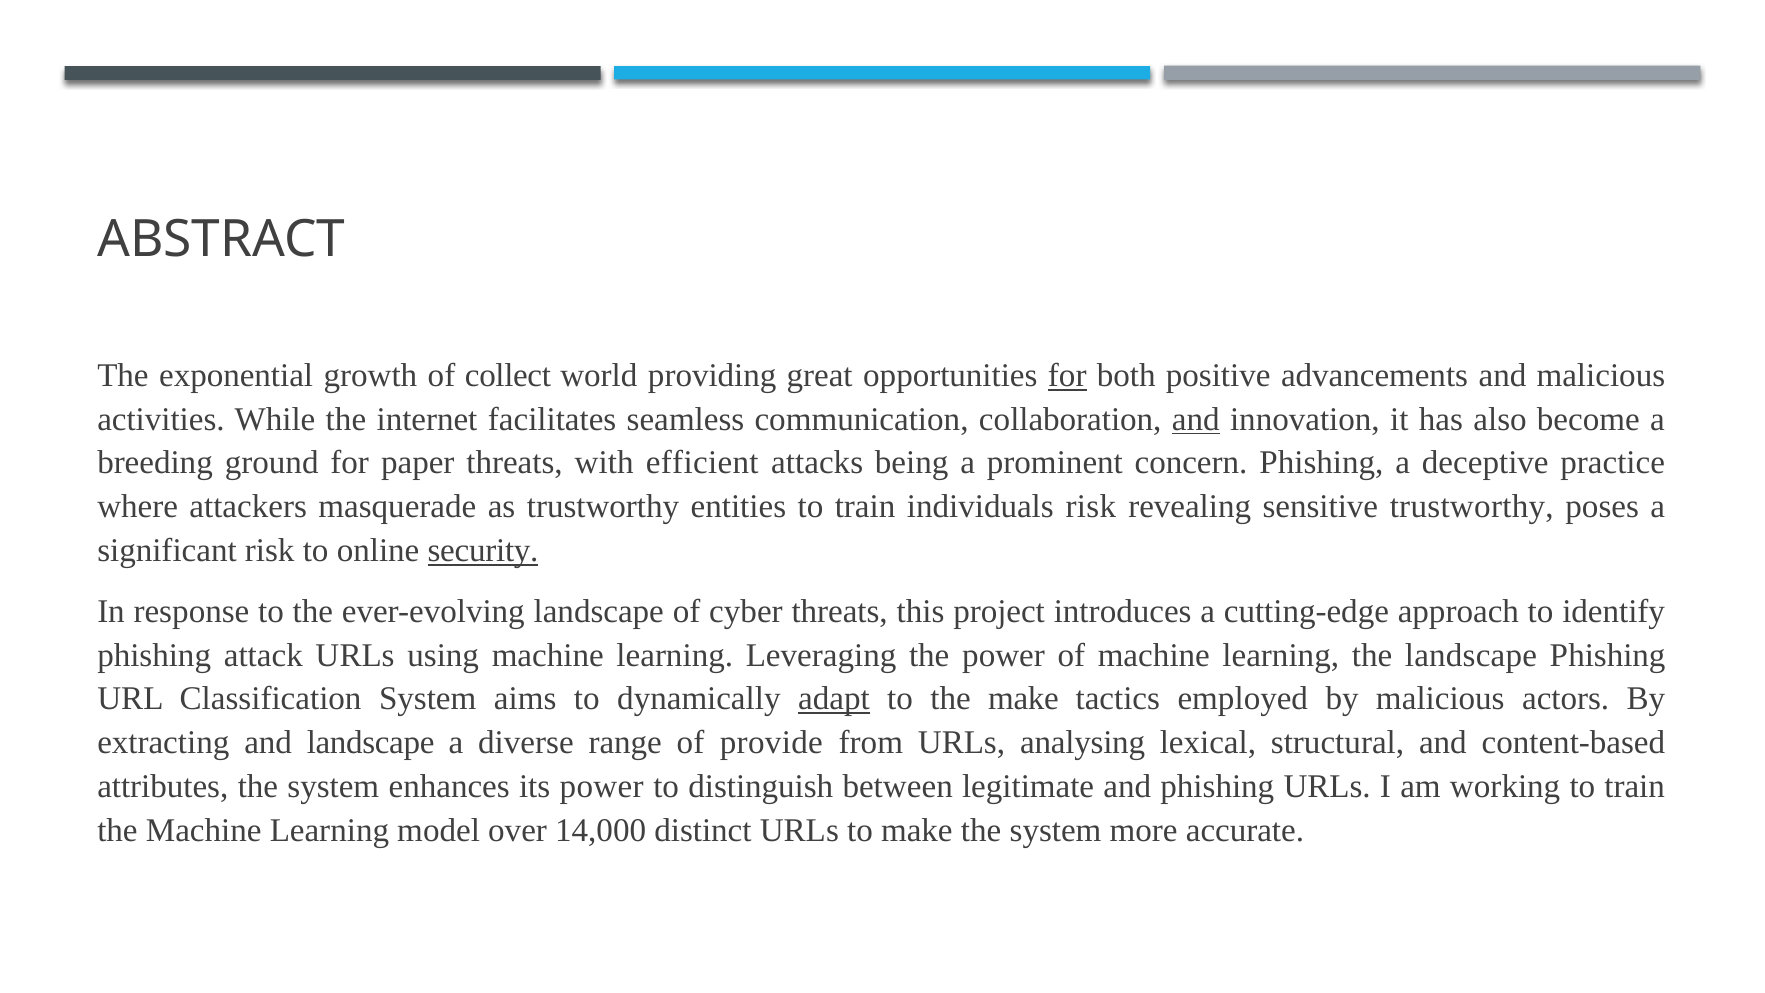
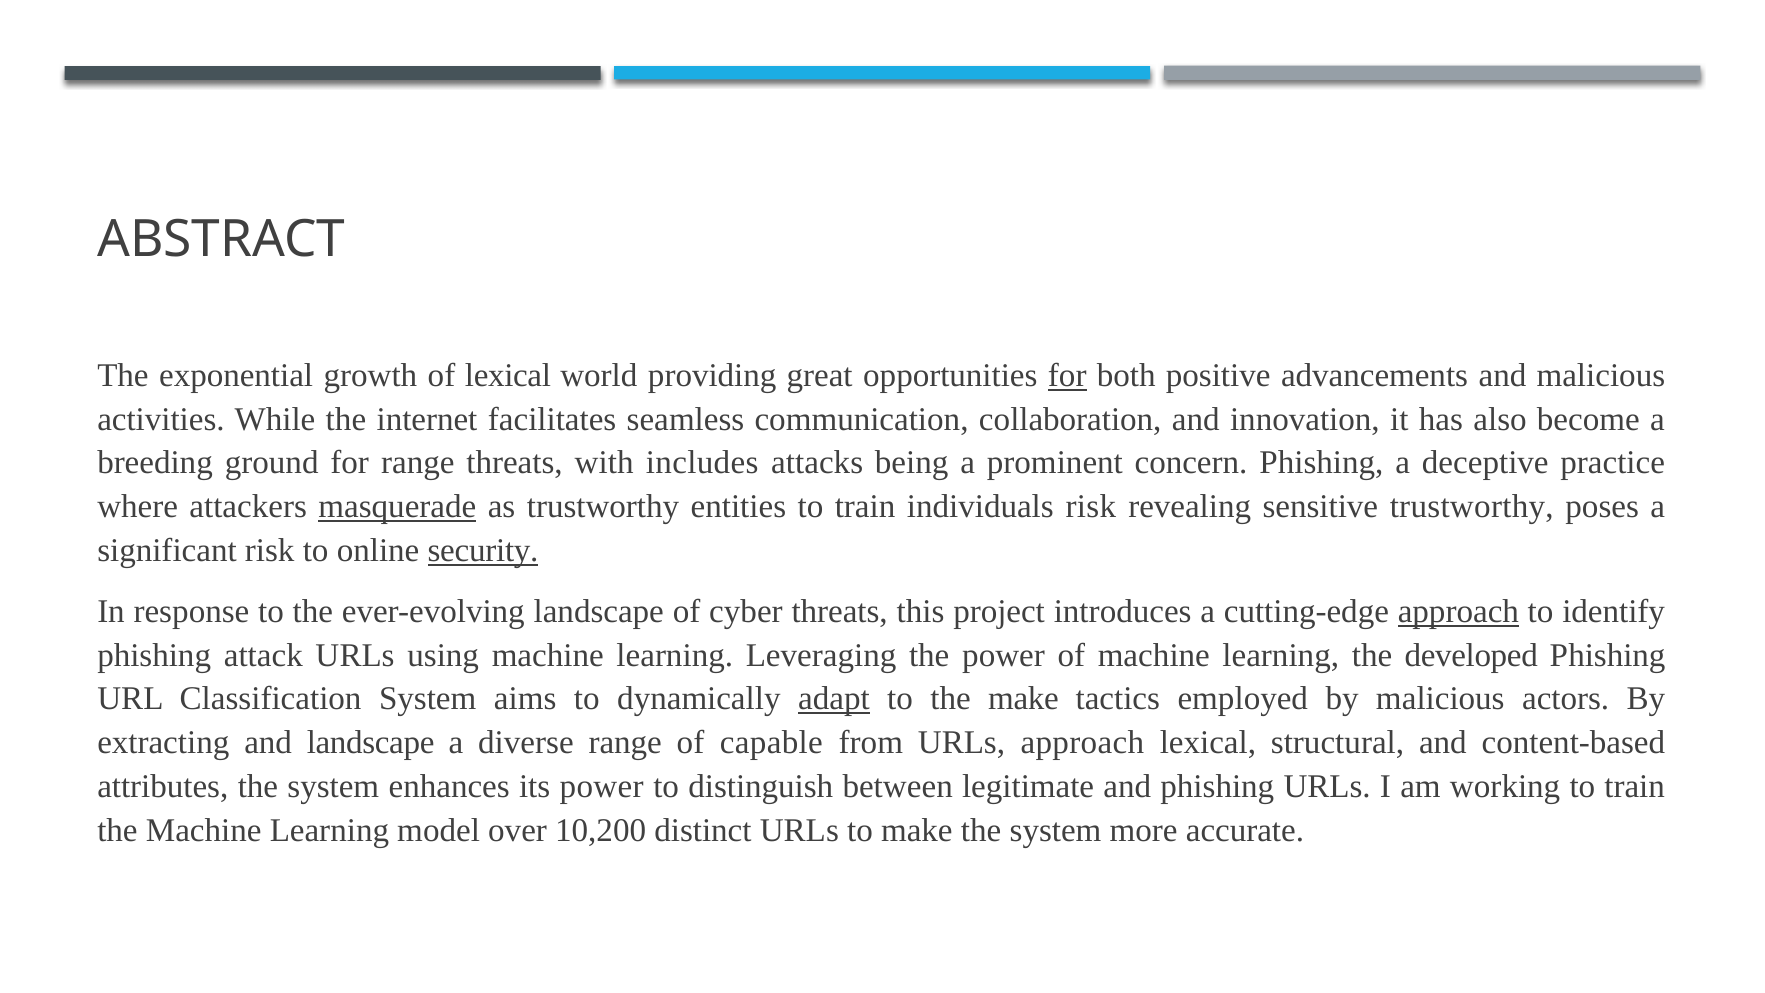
of collect: collect -> lexical
and at (1196, 419) underline: present -> none
for paper: paper -> range
efficient: efficient -> includes
masquerade underline: none -> present
approach at (1458, 612) underline: none -> present
the landscape: landscape -> developed
provide: provide -> capable
URLs analysing: analysing -> approach
14,000: 14,000 -> 10,200
